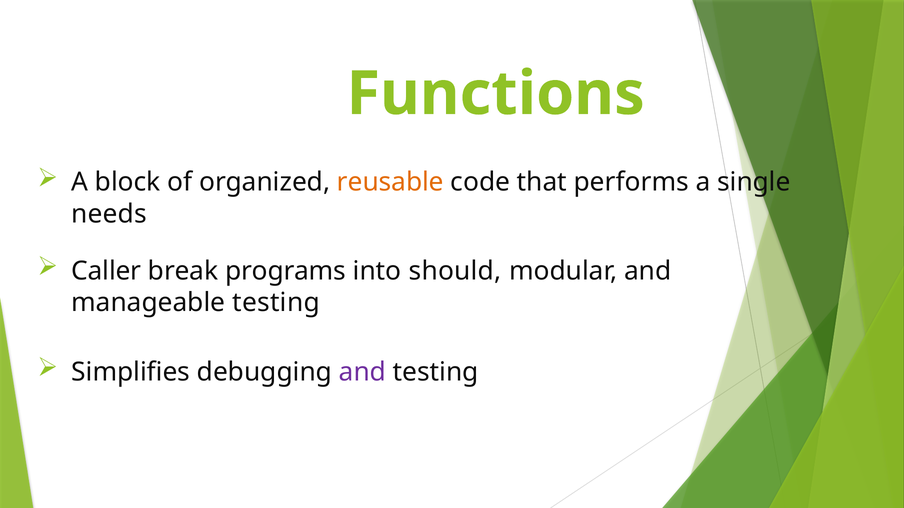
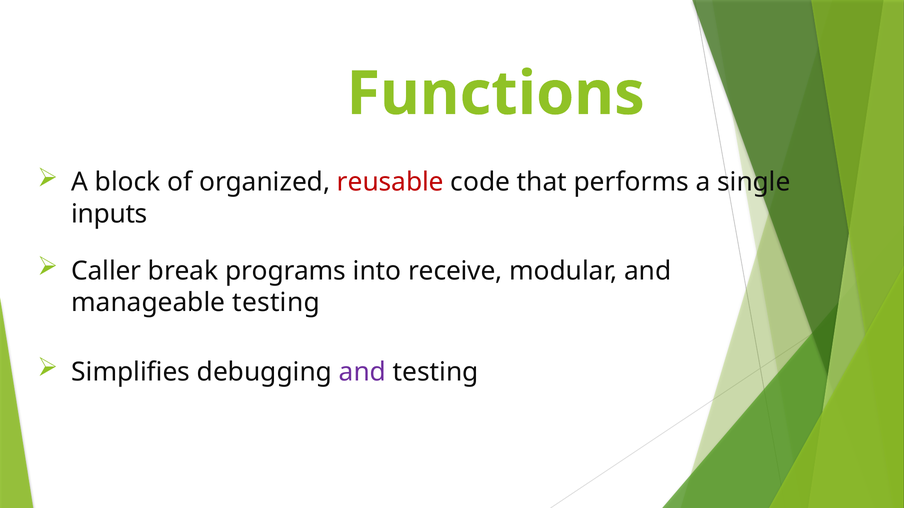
reusable colour: orange -> red
needs: needs -> inputs
should: should -> receive
